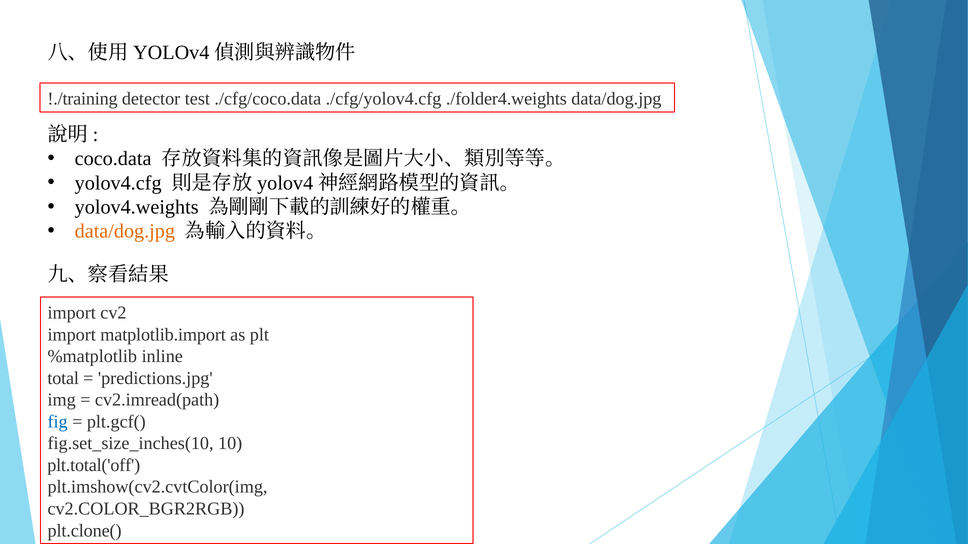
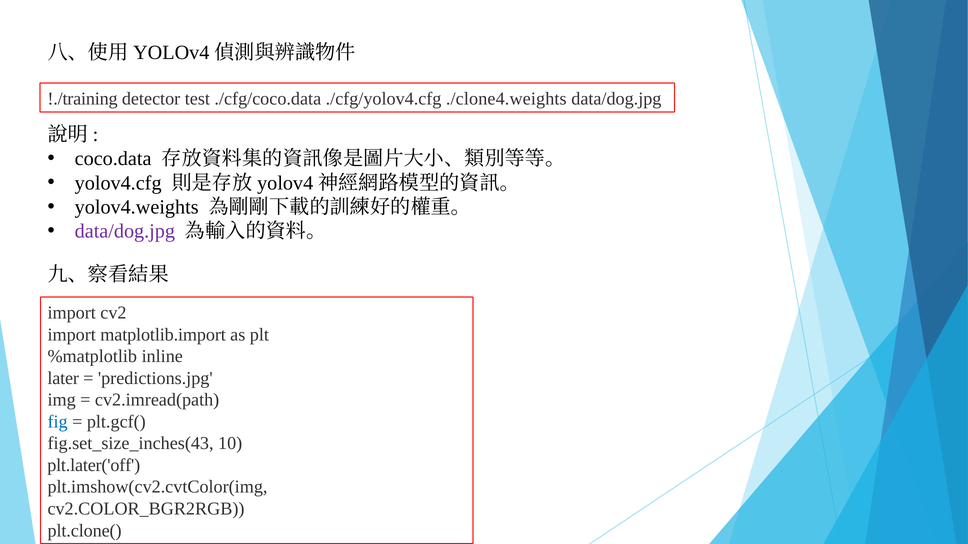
./folder4.weights: ./folder4.weights -> ./clone4.weights
data/dog.jpg at (125, 232) colour: orange -> purple
total: total -> later
fig.set_size_inches(10: fig.set_size_inches(10 -> fig.set_size_inches(43
plt.total('off: plt.total('off -> plt.later('off
